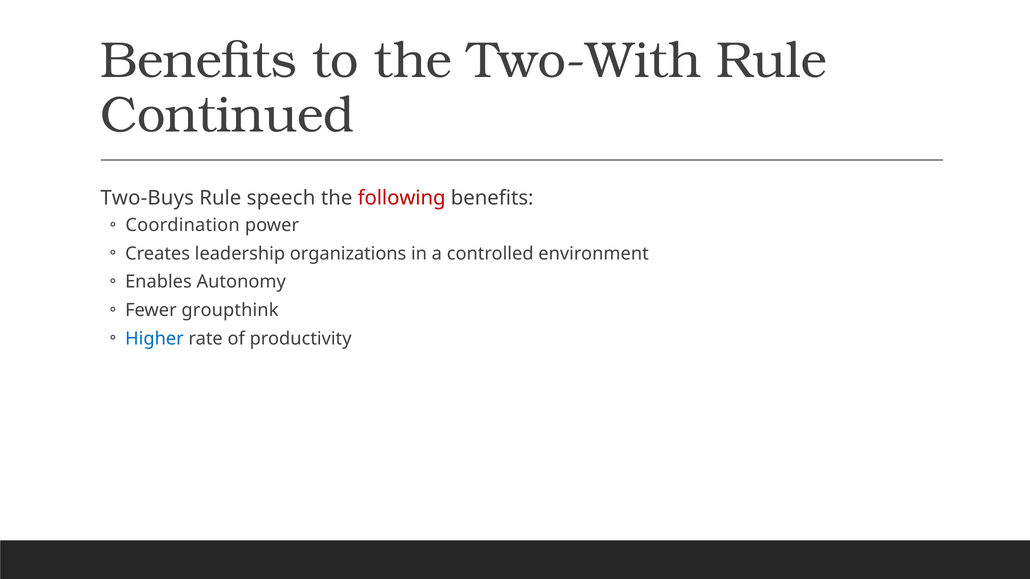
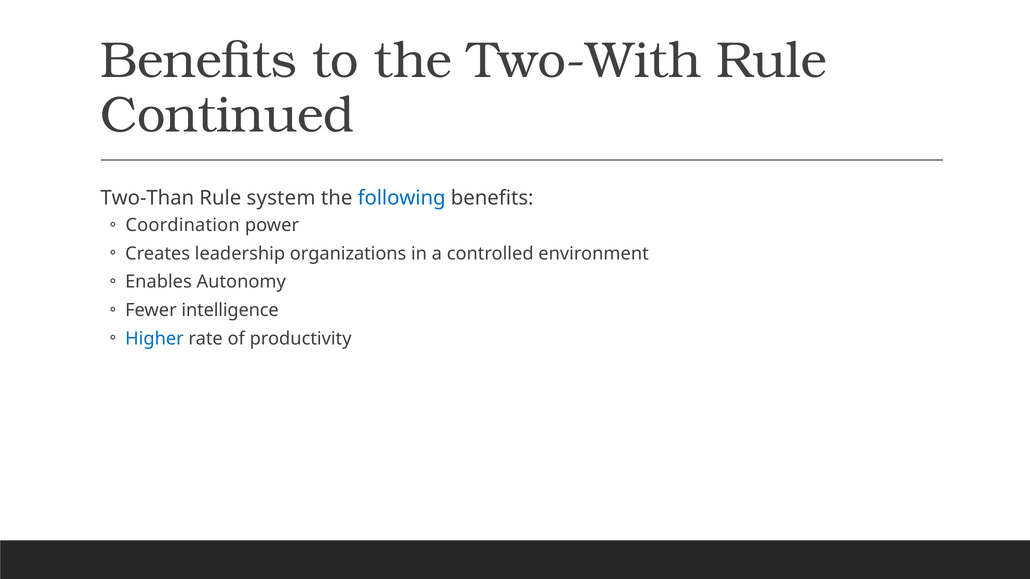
Two-Buys: Two-Buys -> Two-Than
speech: speech -> system
following colour: red -> blue
groupthink: groupthink -> intelligence
